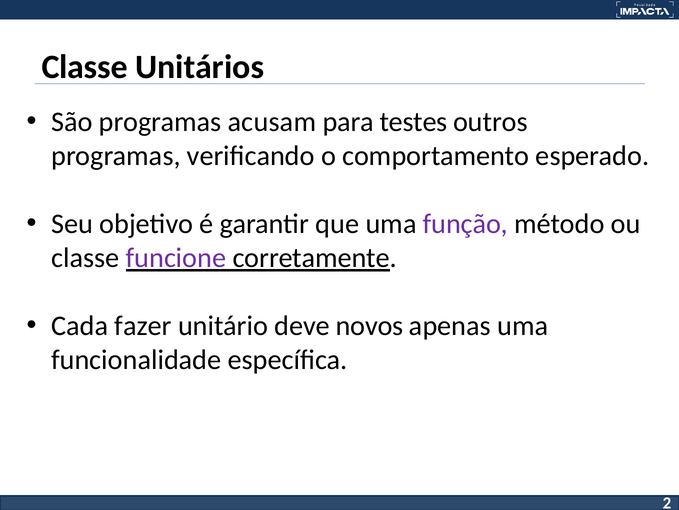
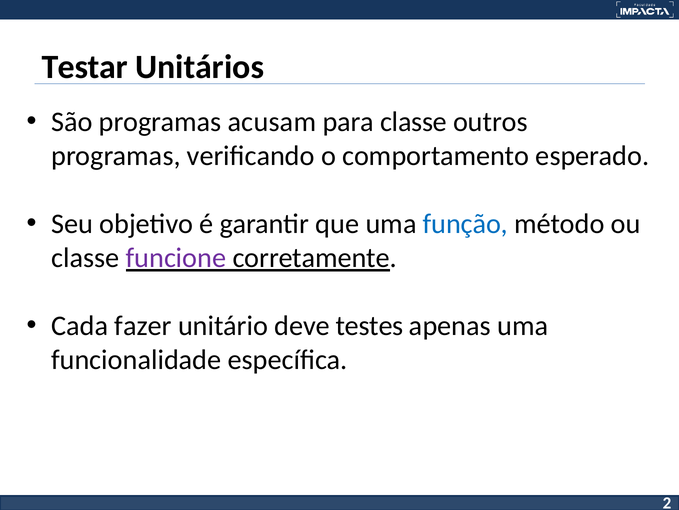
Classe at (85, 67): Classe -> Testar
para testes: testes -> classe
função colour: purple -> blue
novos: novos -> testes
